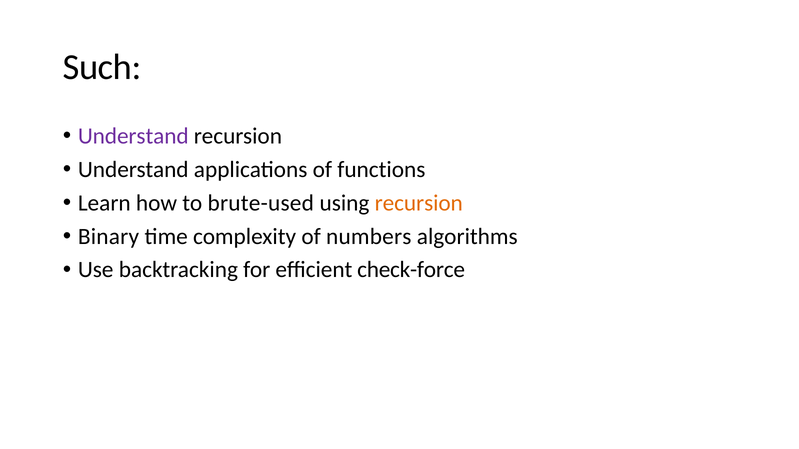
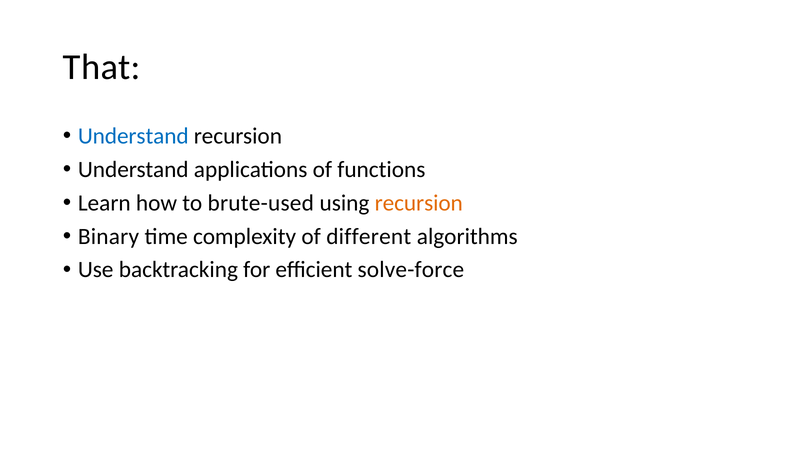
Such: Such -> That
Understand at (133, 136) colour: purple -> blue
numbers: numbers -> different
check-force: check-force -> solve-force
